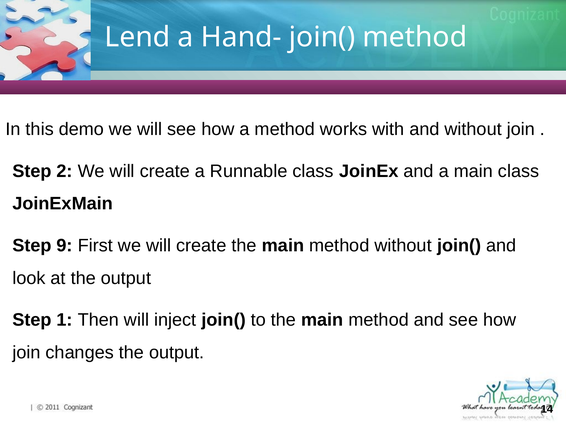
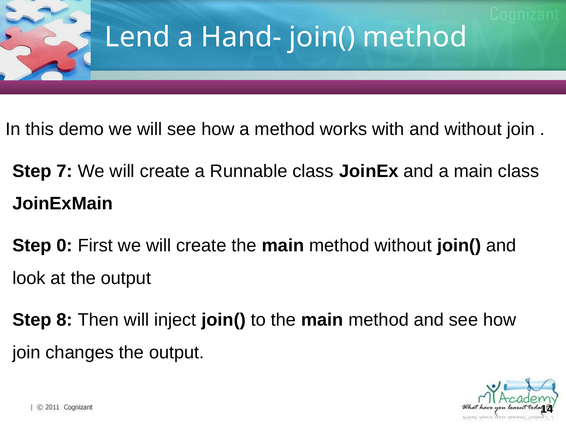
2: 2 -> 7
9: 9 -> 0
1: 1 -> 8
